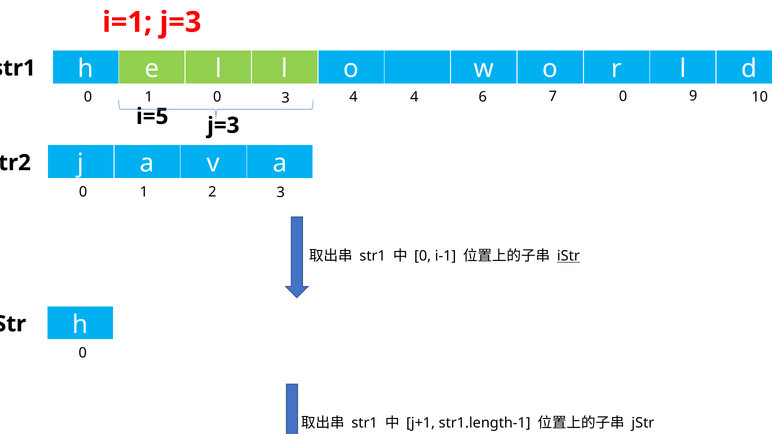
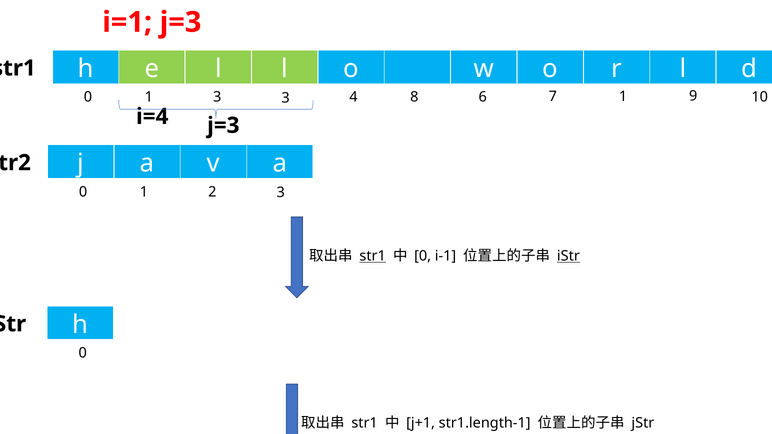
7 0: 0 -> 1
1 0: 0 -> 3
4 4: 4 -> 8
i=5: i=5 -> i=4
str1 at (373, 256) underline: none -> present
